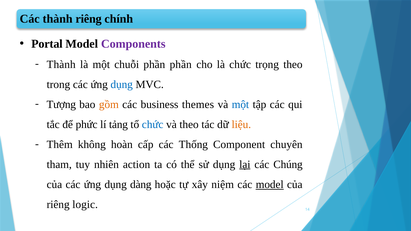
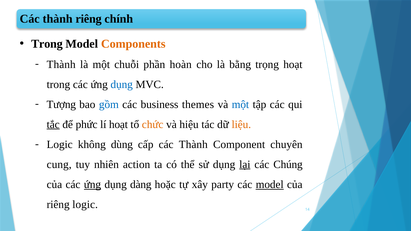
Portal at (47, 44): Portal -> Trong
Components colour: purple -> orange
phần phần: phần -> hoàn
là chức: chức -> bằng
trọng theo: theo -> hoạt
gồm colour: orange -> blue
tắc underline: none -> present
lí tảng: tảng -> hoạt
chức at (153, 124) colour: blue -> orange
và theo: theo -> hiệu
Thêm at (60, 144): Thêm -> Logic
hoàn: hoàn -> dùng
cấp các Thống: Thống -> Thành
tham: tham -> cung
ứng at (92, 185) underline: none -> present
niệm: niệm -> party
